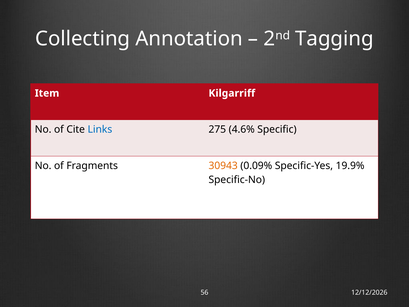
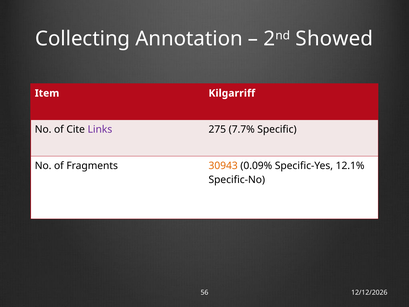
Tagging: Tagging -> Showed
Links colour: blue -> purple
4.6%: 4.6% -> 7.7%
19.9%: 19.9% -> 12.1%
